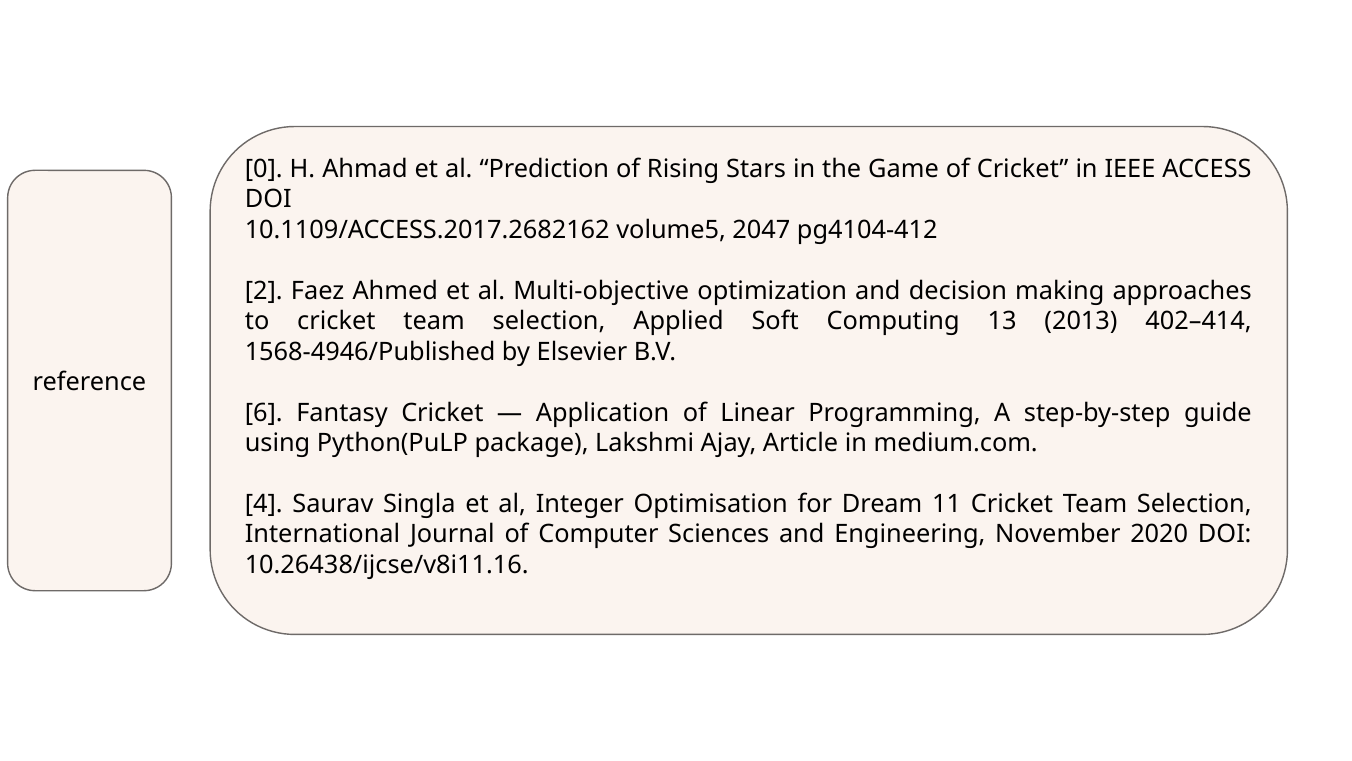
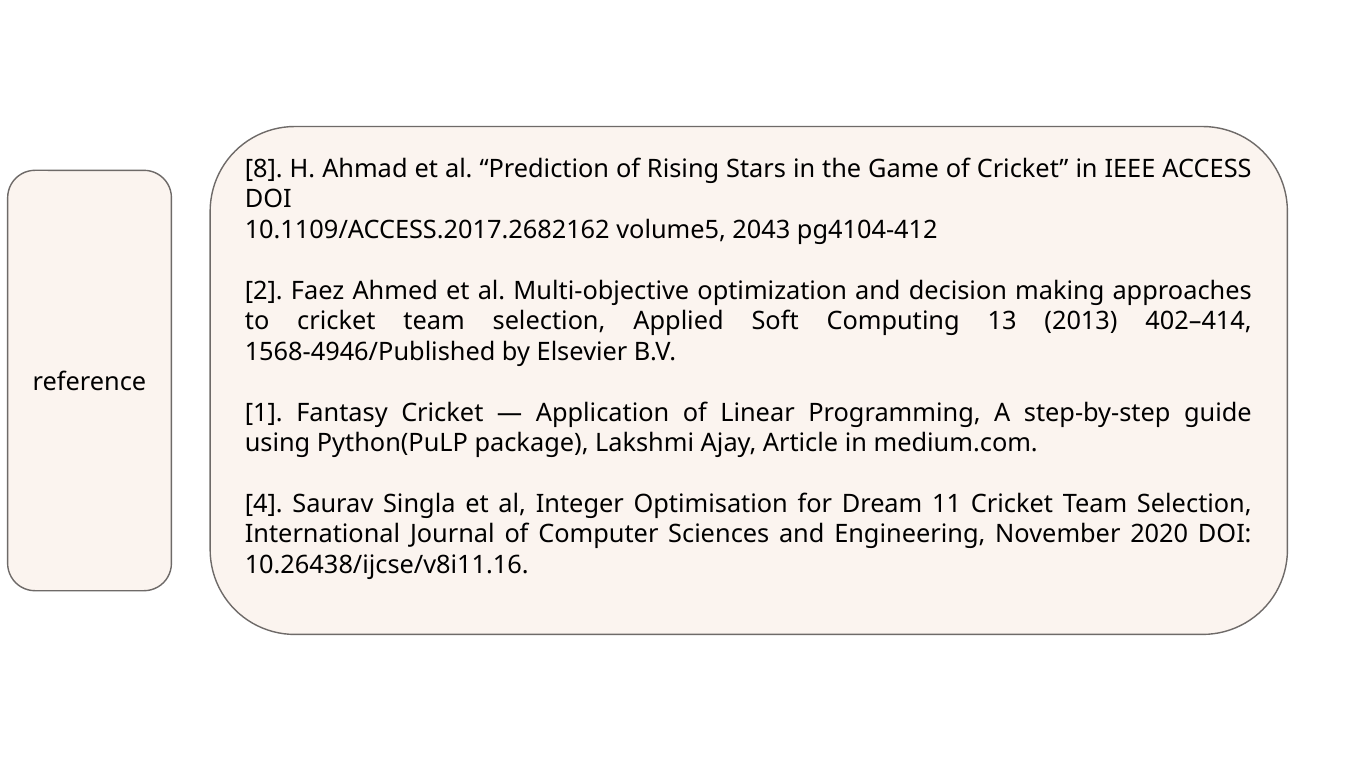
0: 0 -> 8
2047: 2047 -> 2043
6: 6 -> 1
